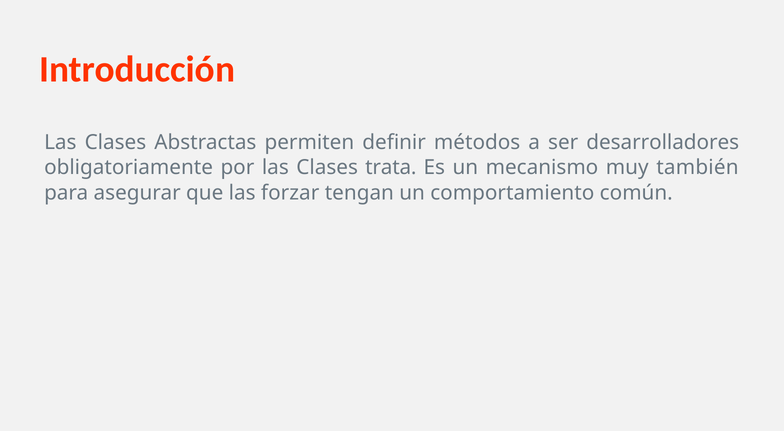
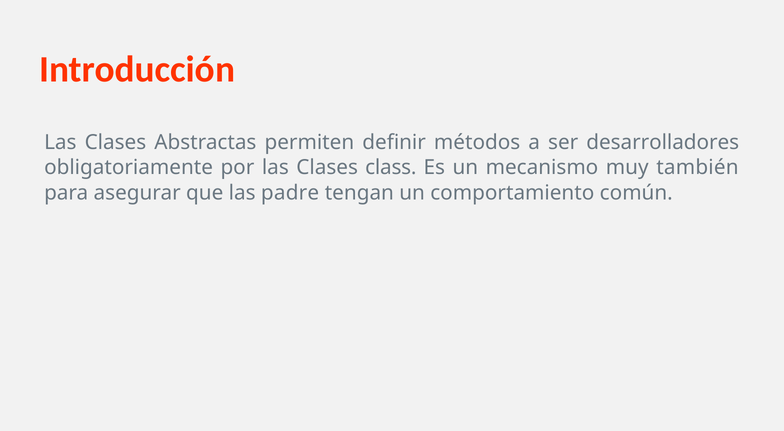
trata: trata -> class
forzar: forzar -> padre
